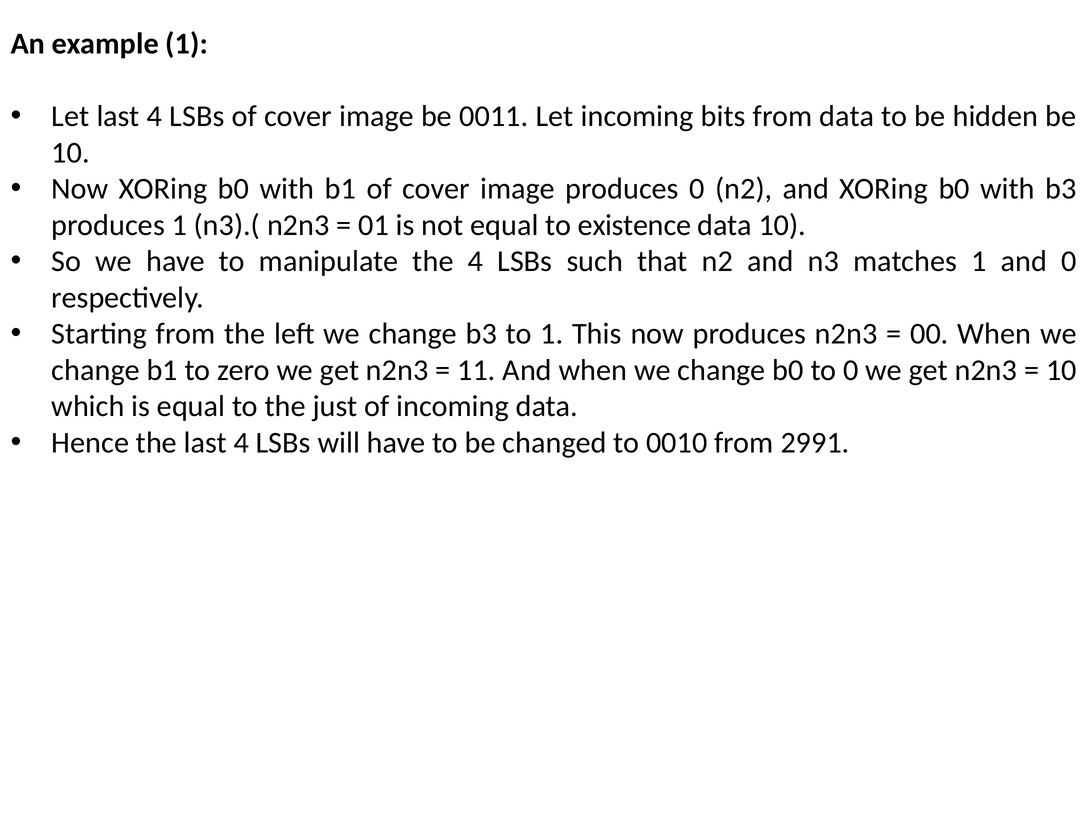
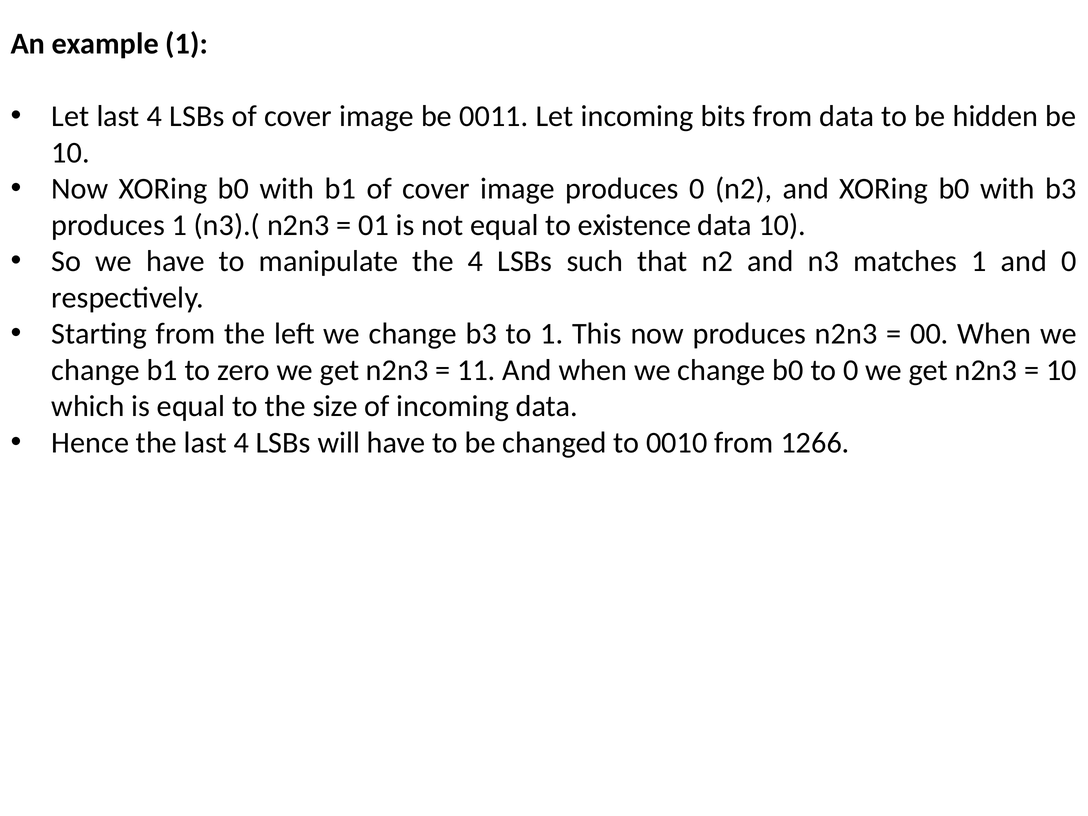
just: just -> size
2991: 2991 -> 1266
